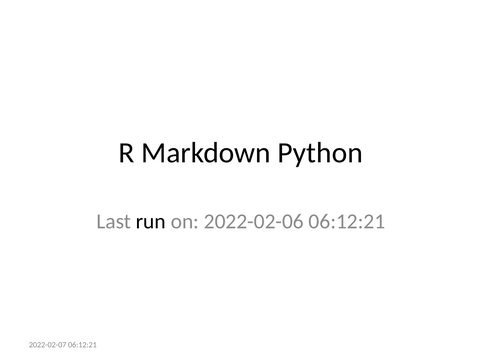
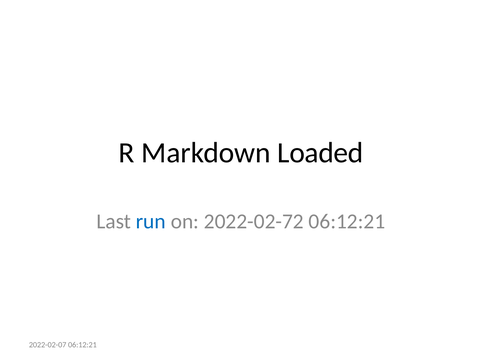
Python: Python -> Loaded
run colour: black -> blue
2022-02-06: 2022-02-06 -> 2022-02-72
